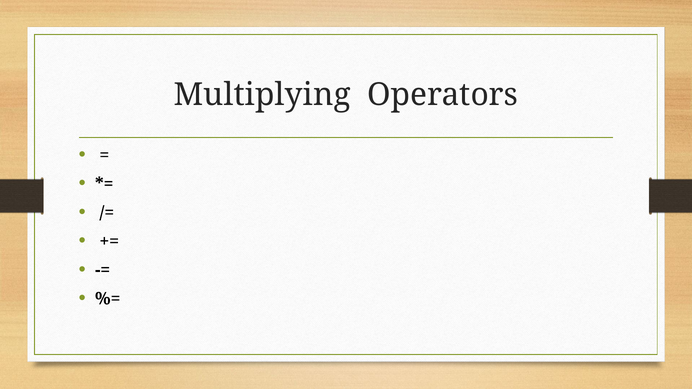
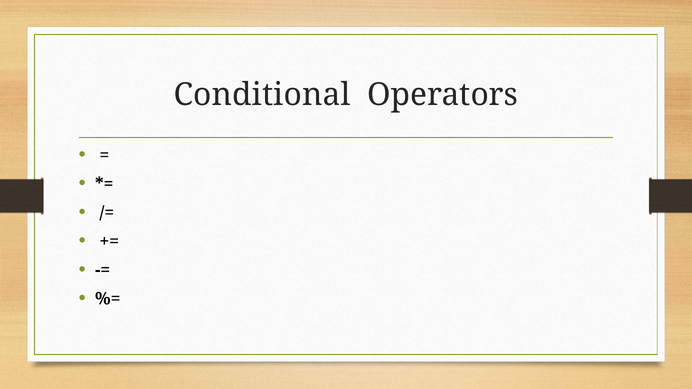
Multiplying: Multiplying -> Conditional
